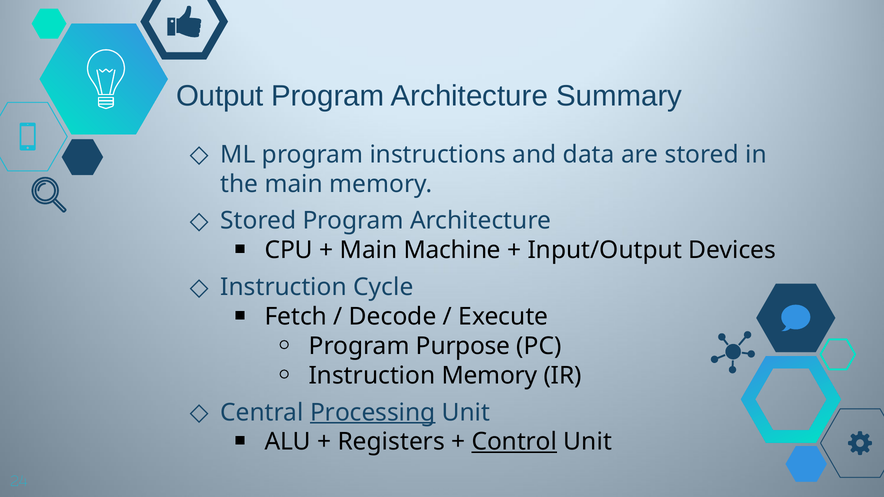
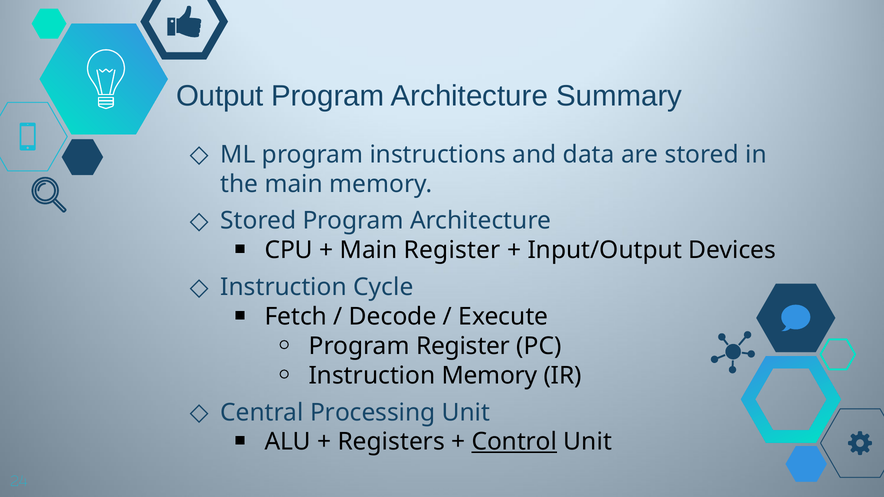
Main Machine: Machine -> Register
Program Purpose: Purpose -> Register
Processing underline: present -> none
